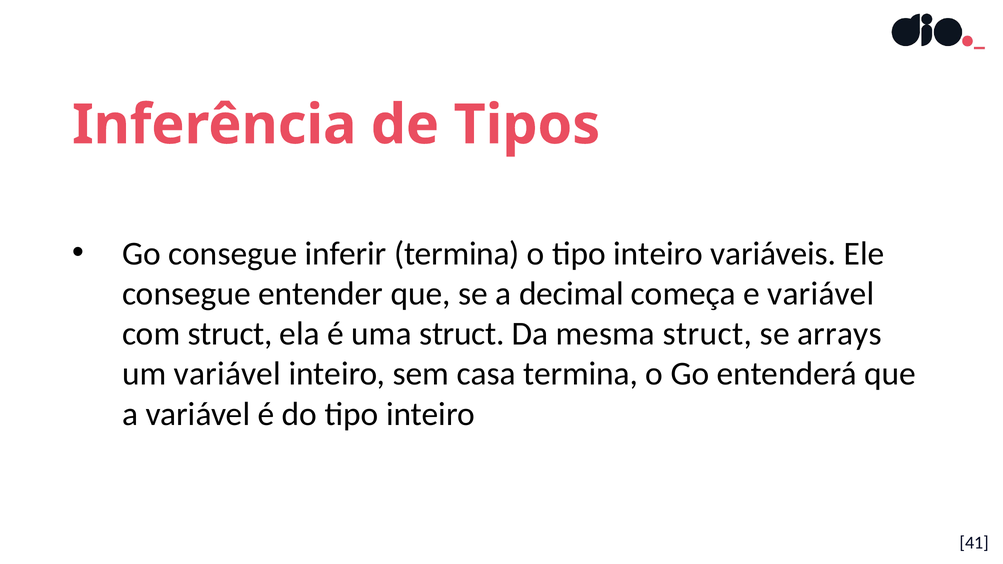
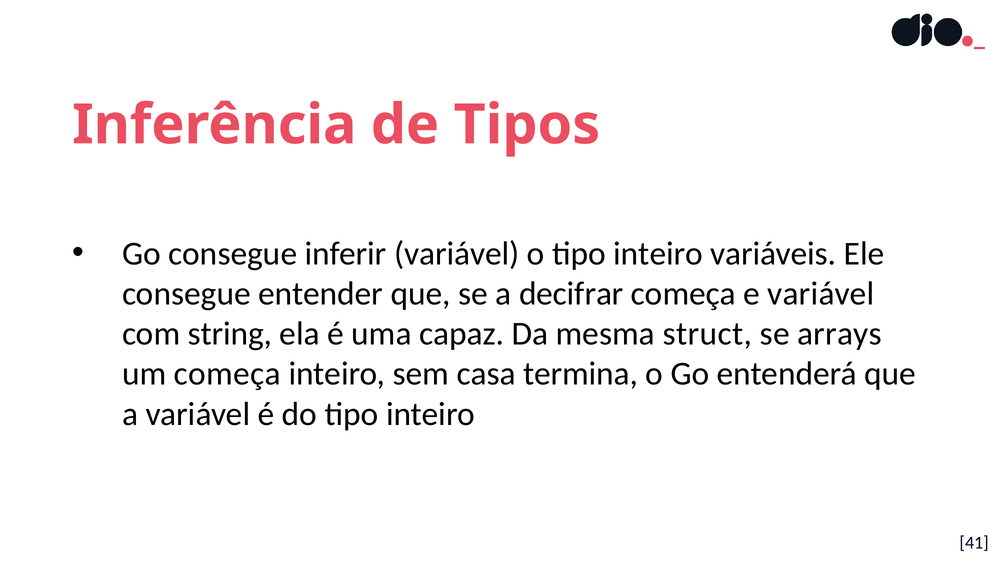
inferir termina: termina -> variável
decimal: decimal -> decifrar
com struct: struct -> string
uma struct: struct -> capaz
um variável: variável -> começa
